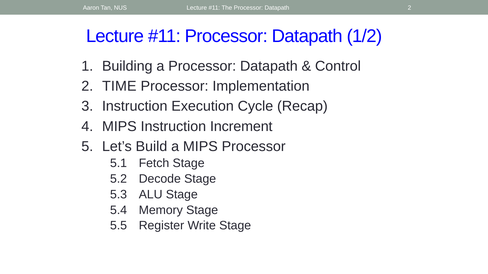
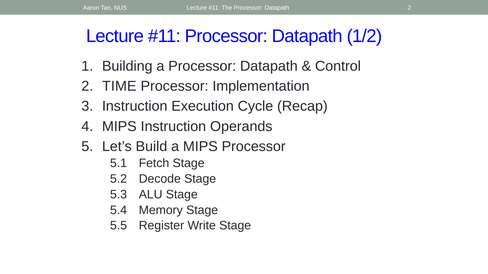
Increment: Increment -> Operands
